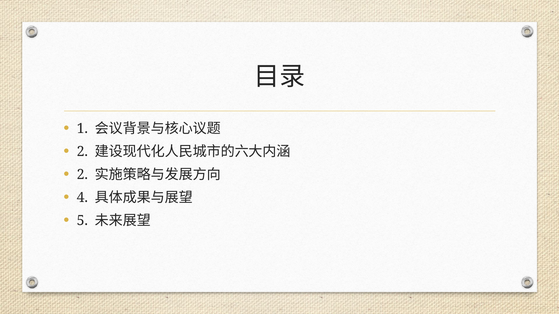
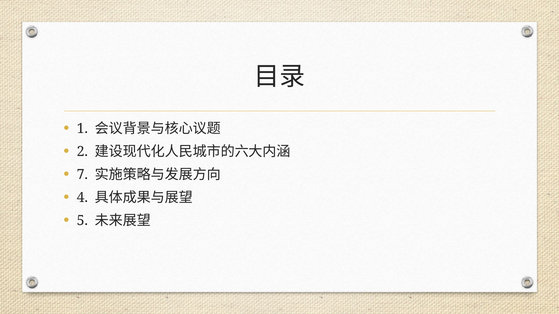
2 at (82, 175): 2 -> 7
